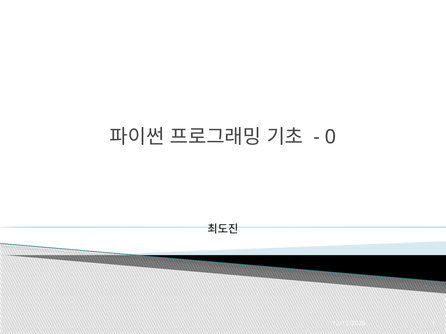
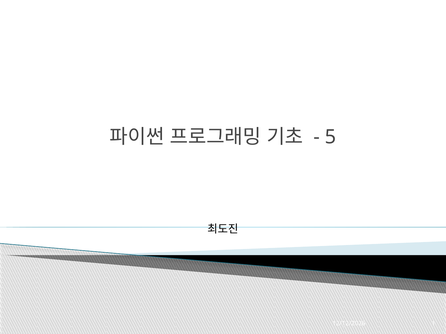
0: 0 -> 5
